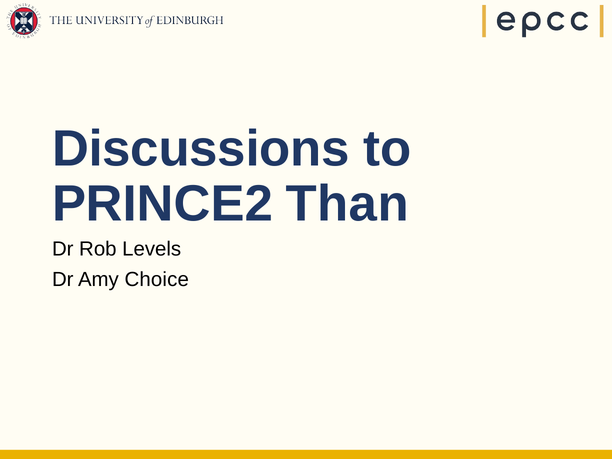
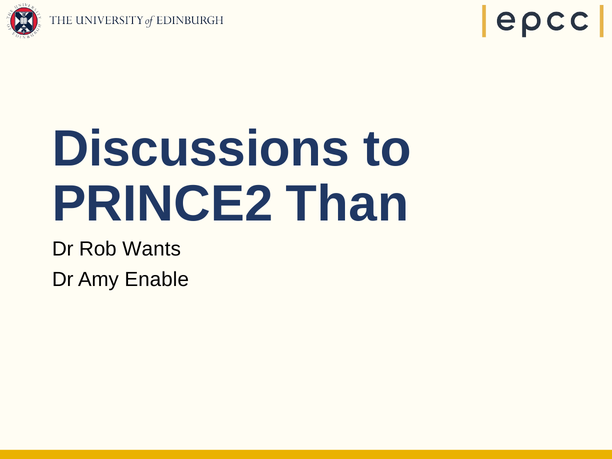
Levels: Levels -> Wants
Choice: Choice -> Enable
